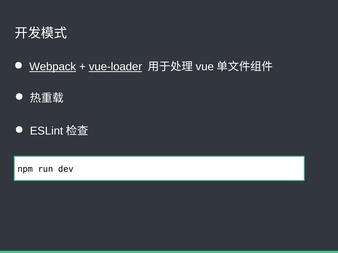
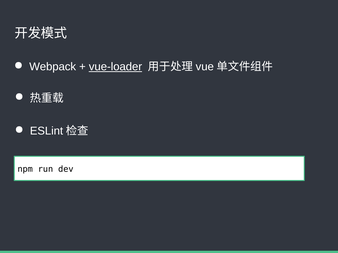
Webpack underline: present -> none
